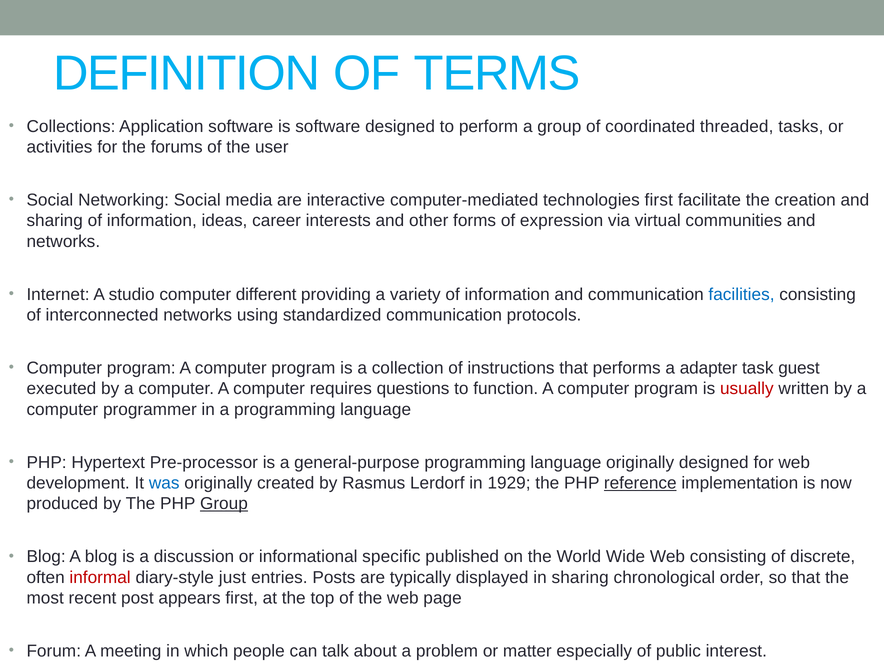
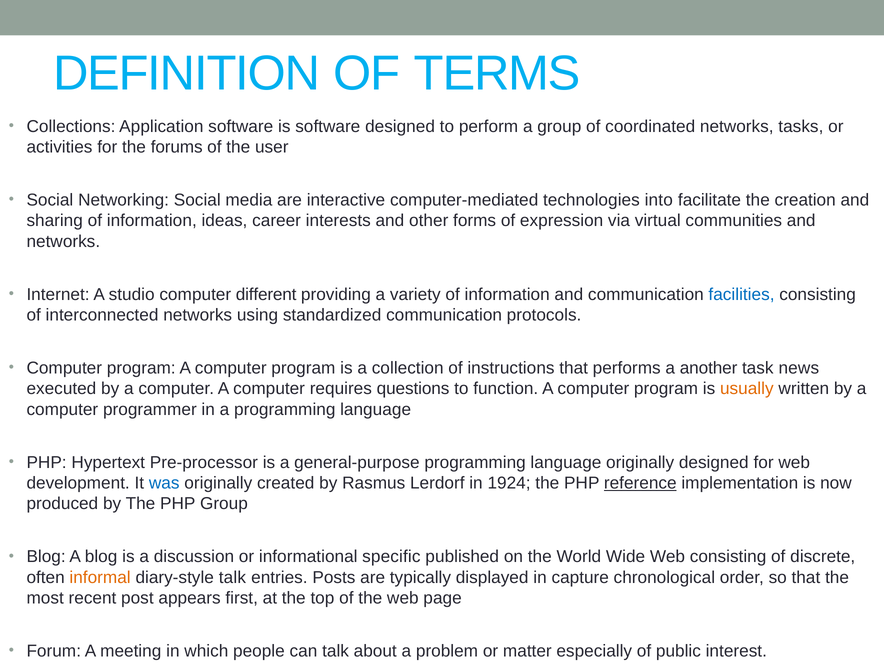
coordinated threaded: threaded -> networks
technologies first: first -> into
adapter: adapter -> another
guest: guest -> news
usually colour: red -> orange
1929: 1929 -> 1924
Group at (224, 504) underline: present -> none
informal colour: red -> orange
diary-style just: just -> talk
in sharing: sharing -> capture
